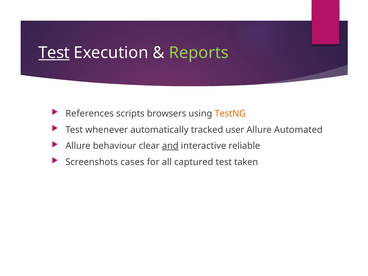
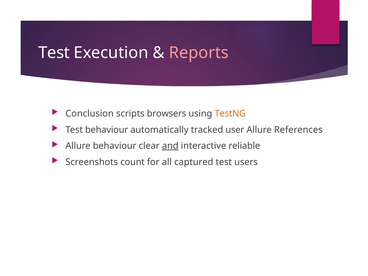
Test at (54, 53) underline: present -> none
Reports colour: light green -> pink
References: References -> Conclusion
Test whenever: whenever -> behaviour
Automated: Automated -> References
cases: cases -> count
taken: taken -> users
